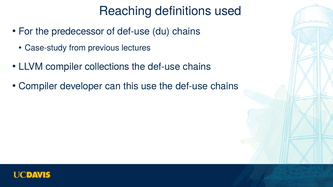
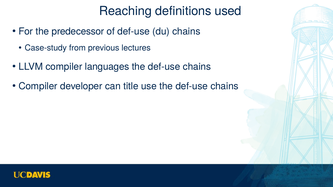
collections: collections -> languages
this: this -> title
